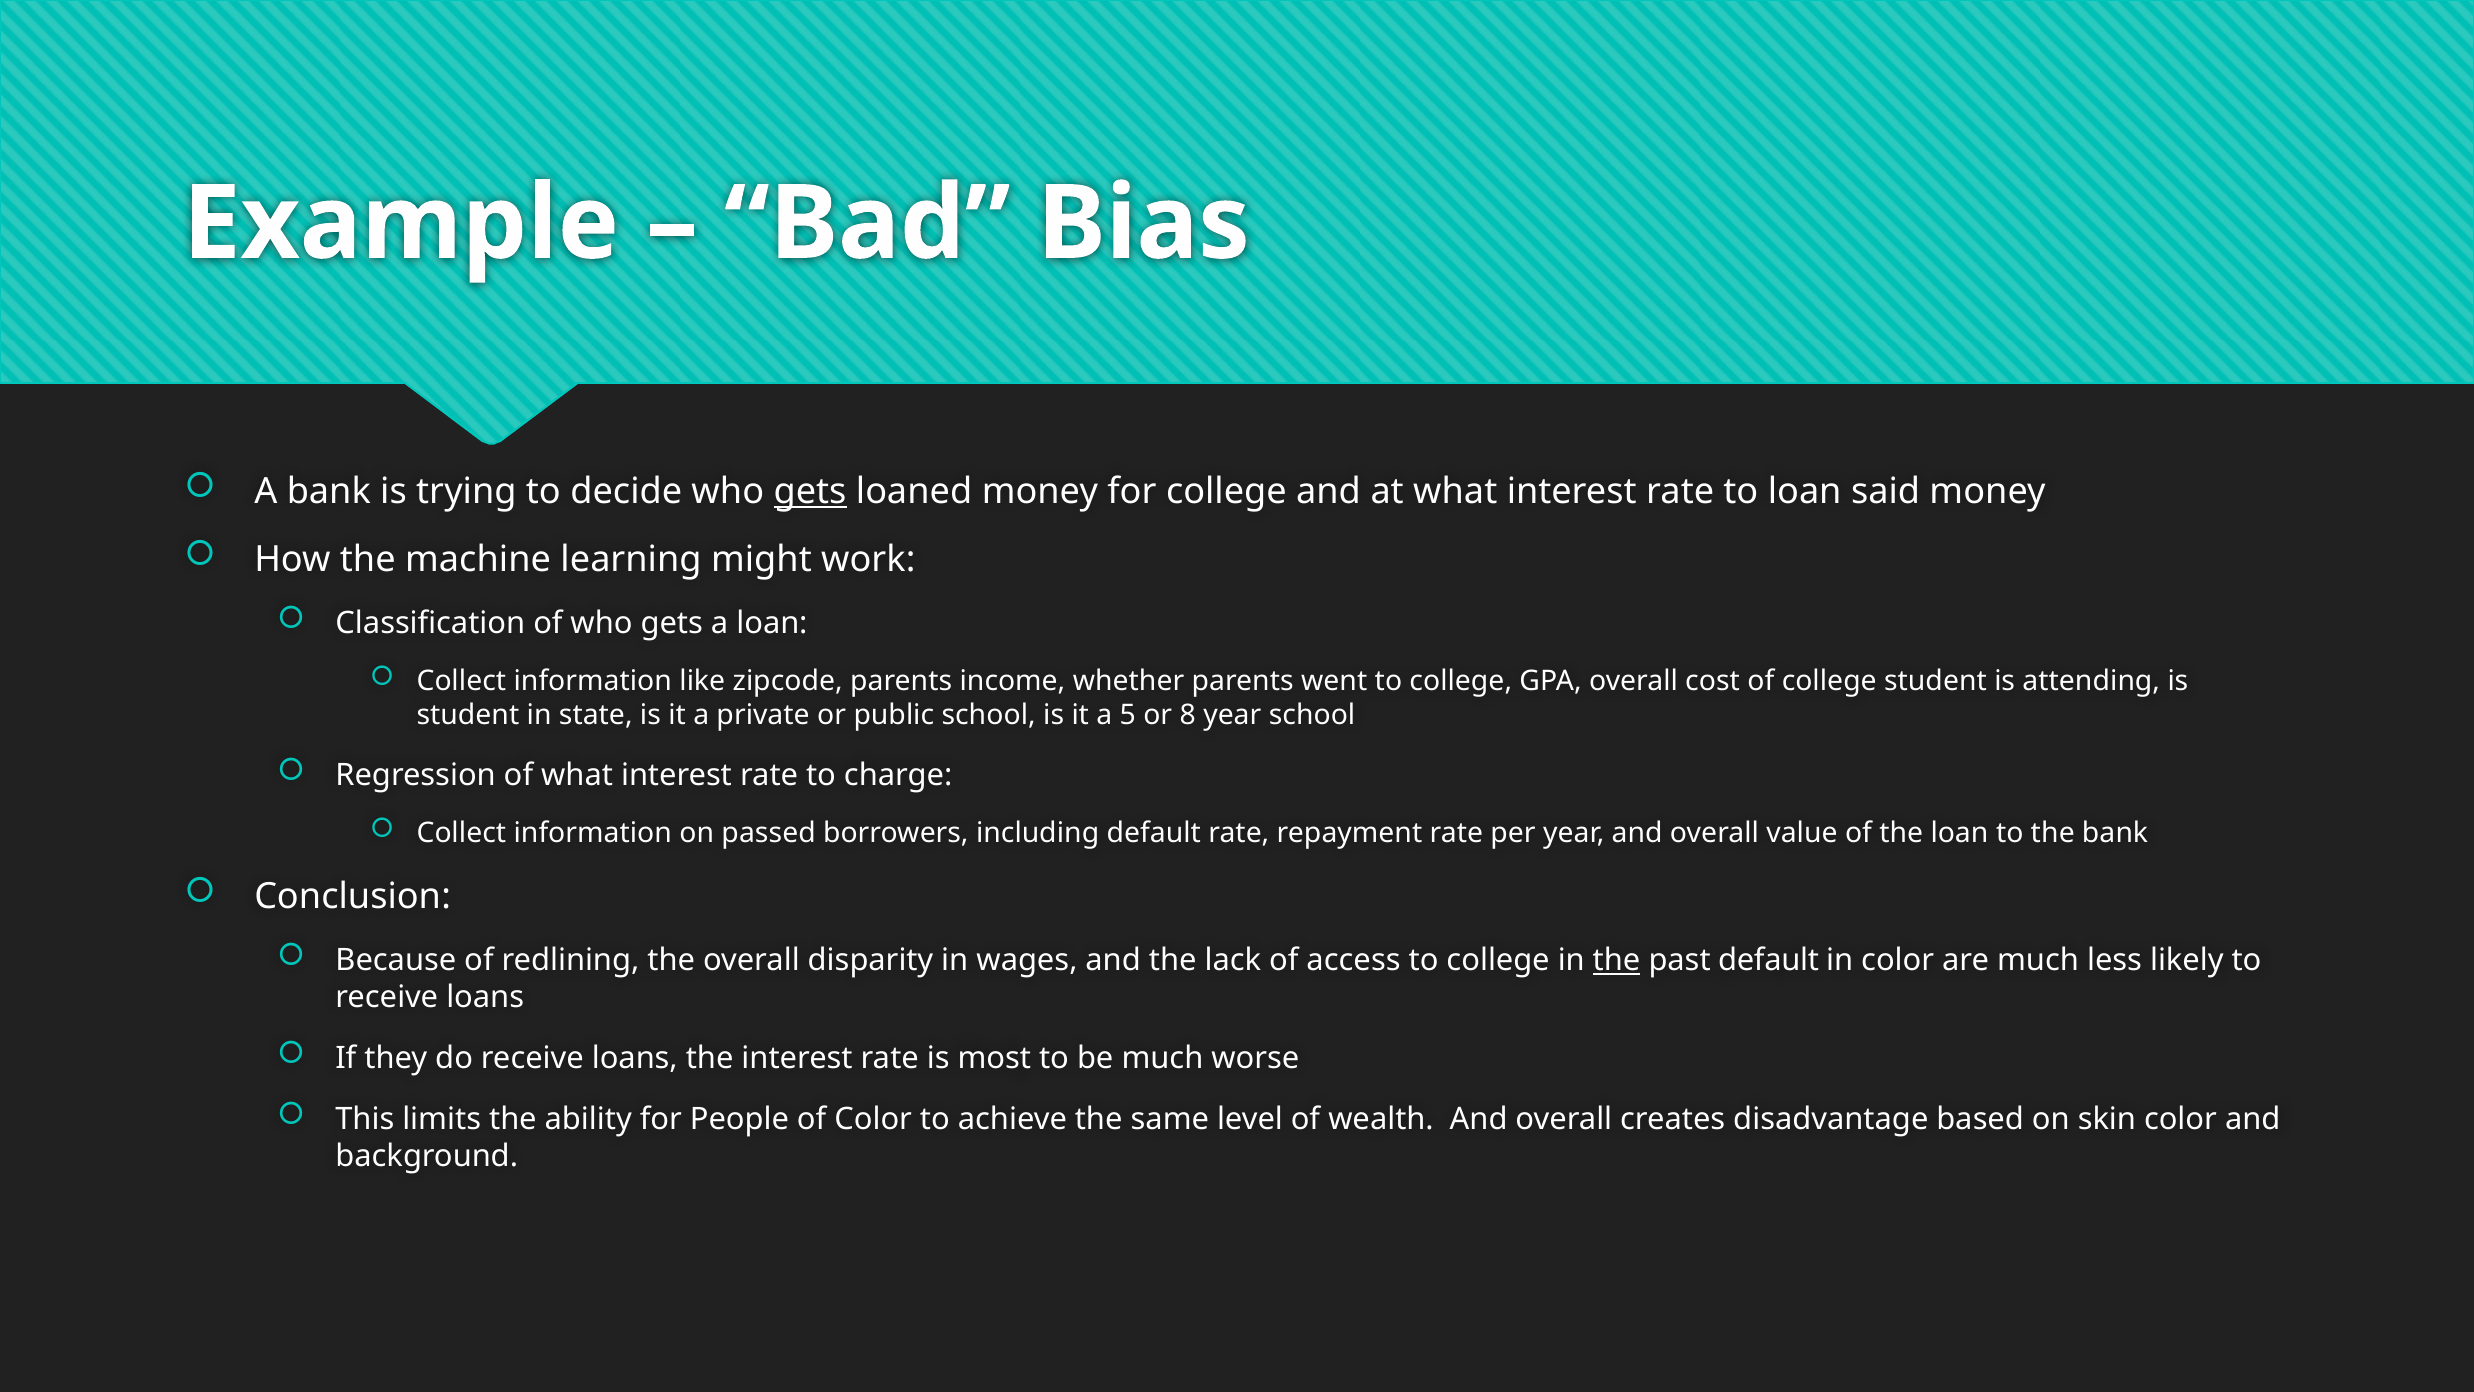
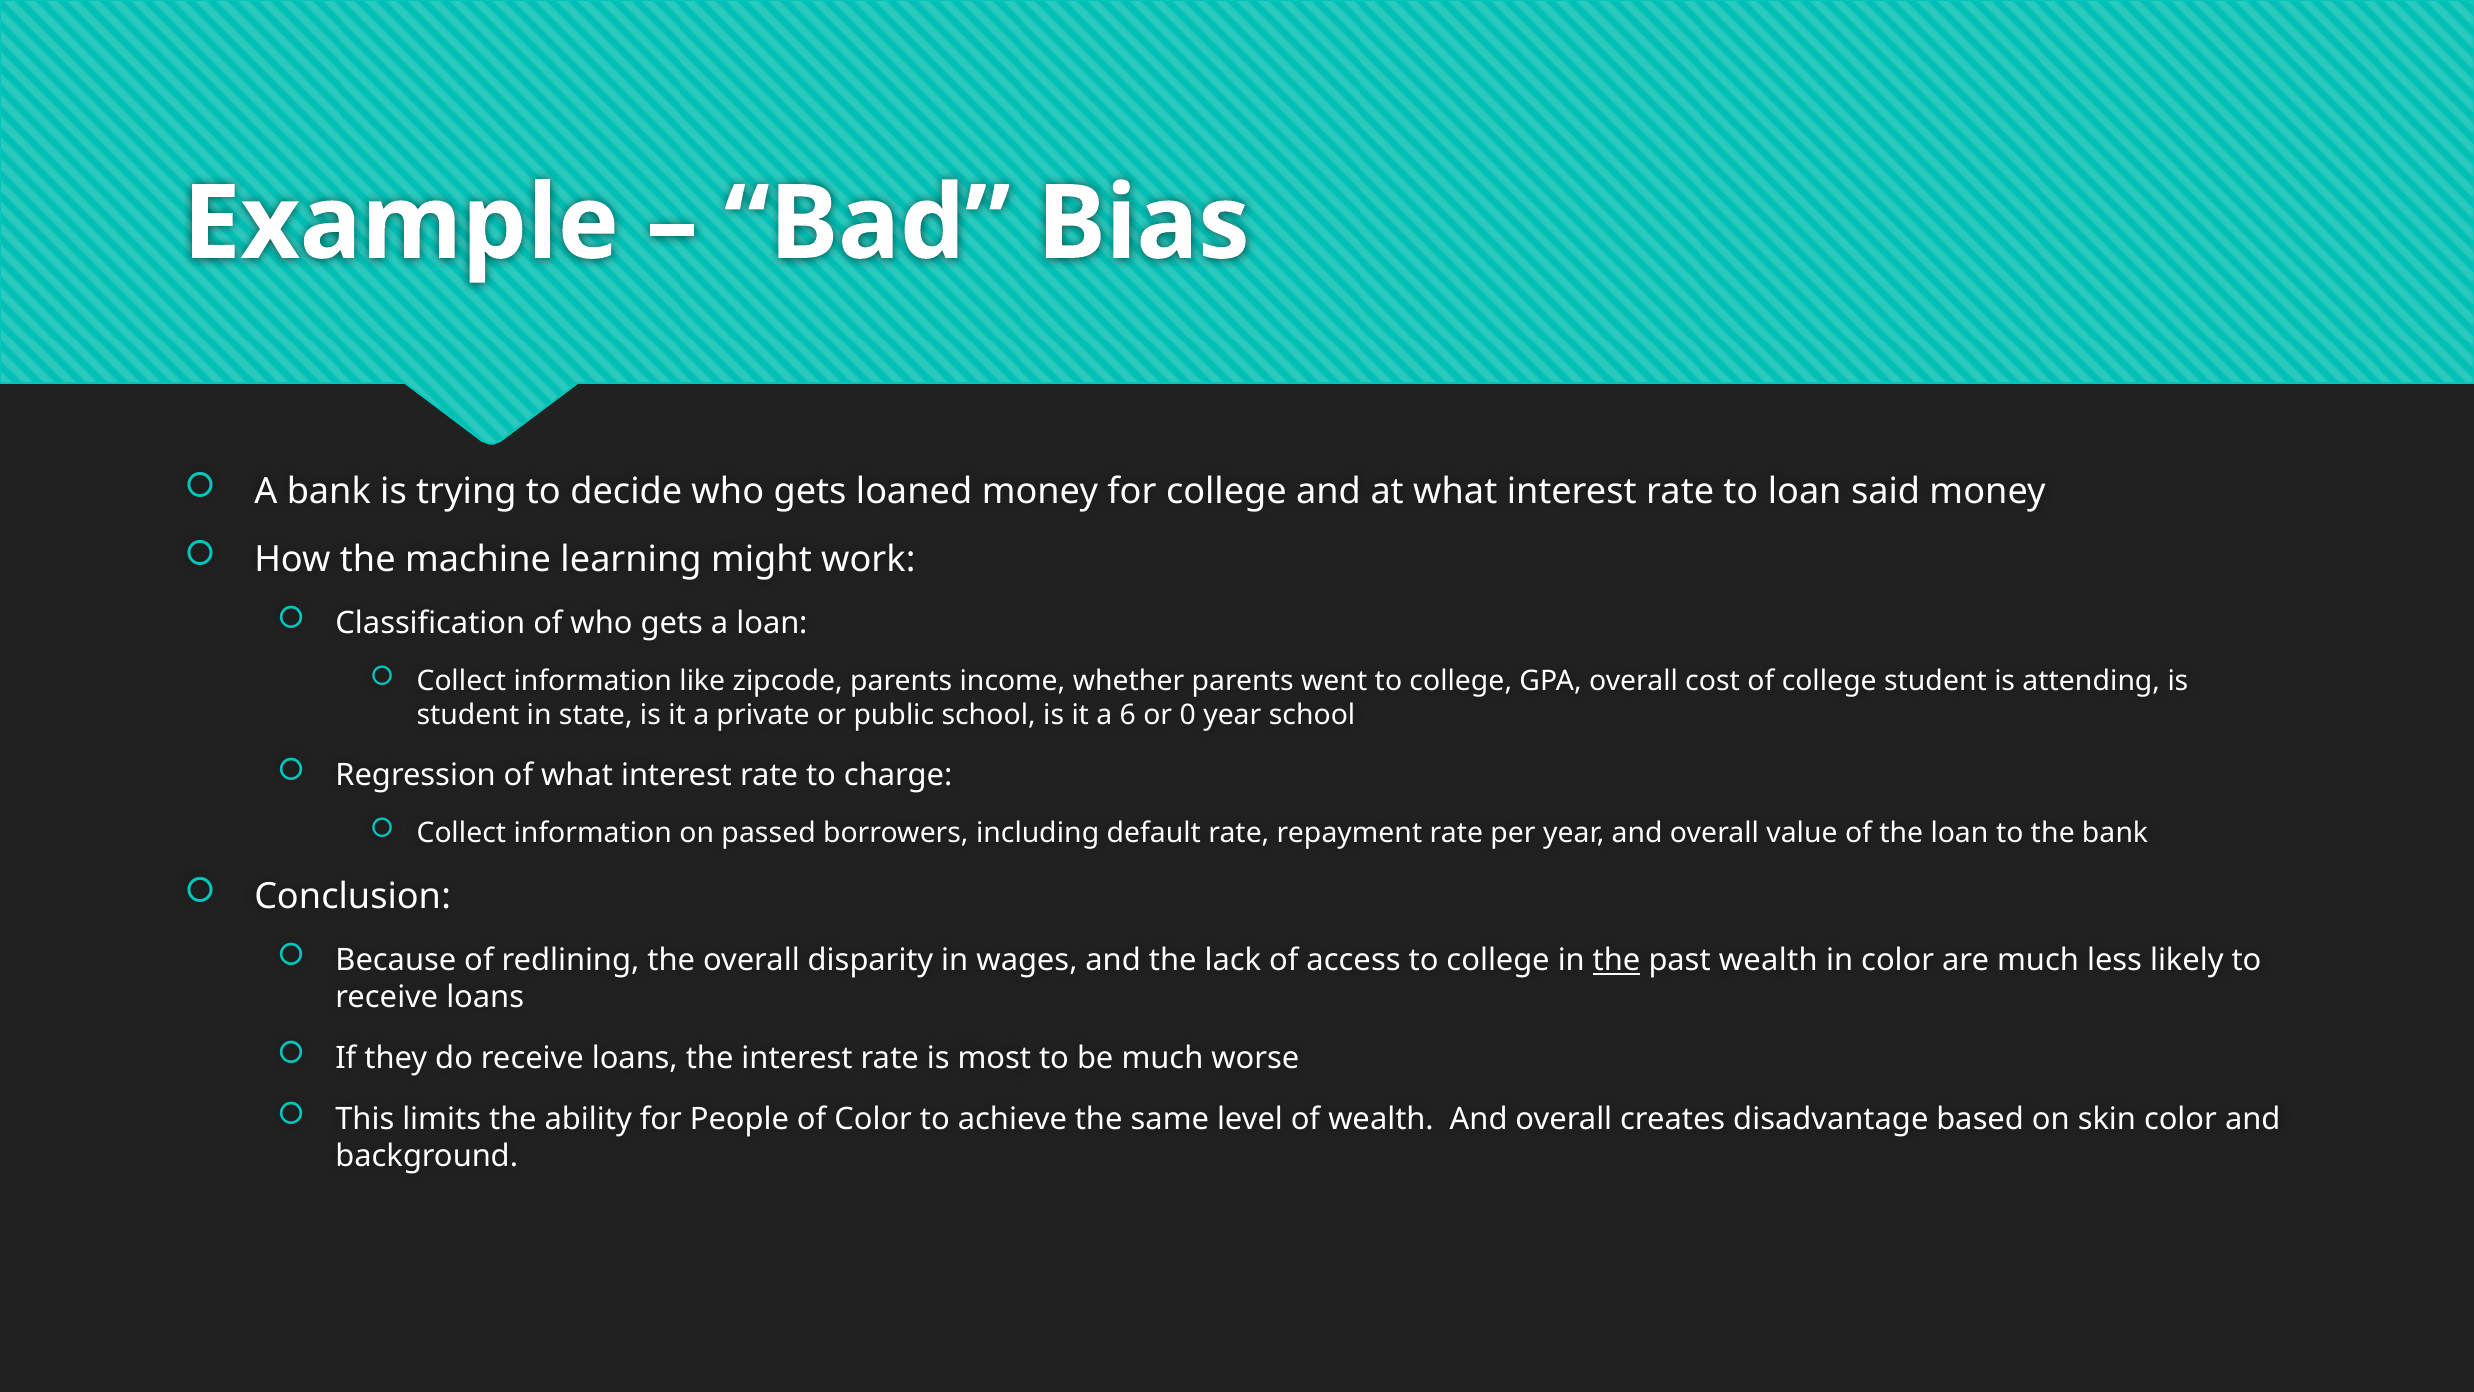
gets at (810, 491) underline: present -> none
5: 5 -> 6
8: 8 -> 0
past default: default -> wealth
